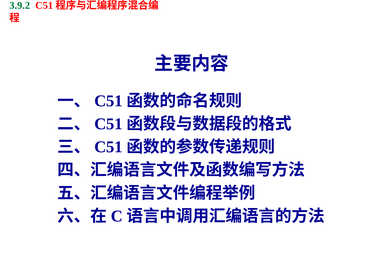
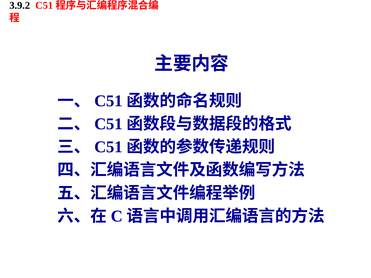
3.9.2 colour: green -> black
